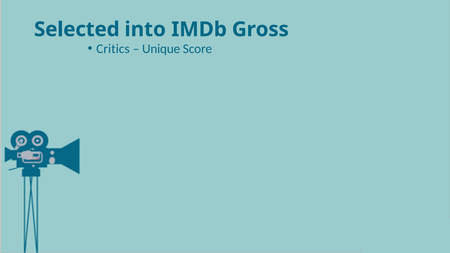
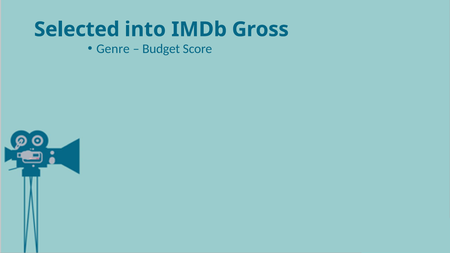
Critics: Critics -> Genre
Unique: Unique -> Budget
